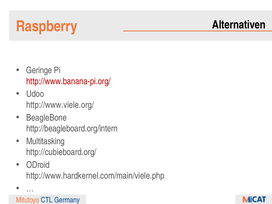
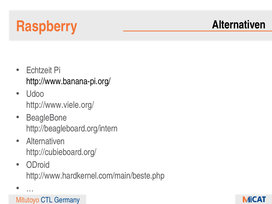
Geringe: Geringe -> Echtzeit
http://www.banana-pi.org/ colour: red -> black
Multitasking at (45, 141): Multitasking -> Alternativen
http://www.hardkernel.com/main/viele.php: http://www.hardkernel.com/main/viele.php -> http://www.hardkernel.com/main/beste.php
